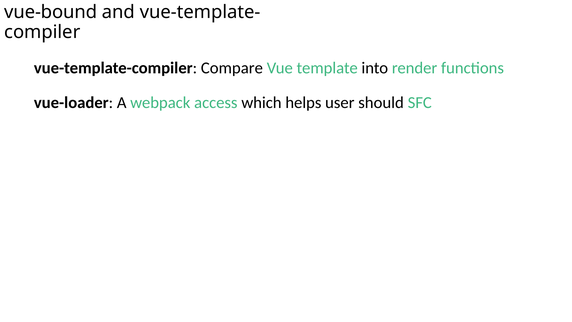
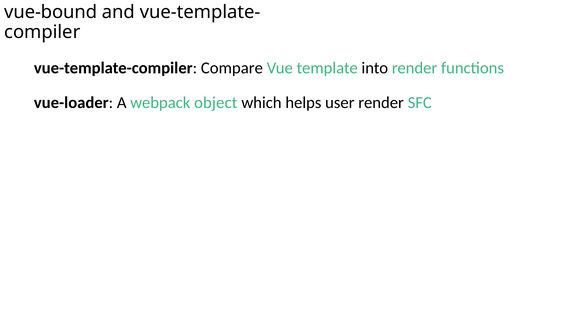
access: access -> object
user should: should -> render
